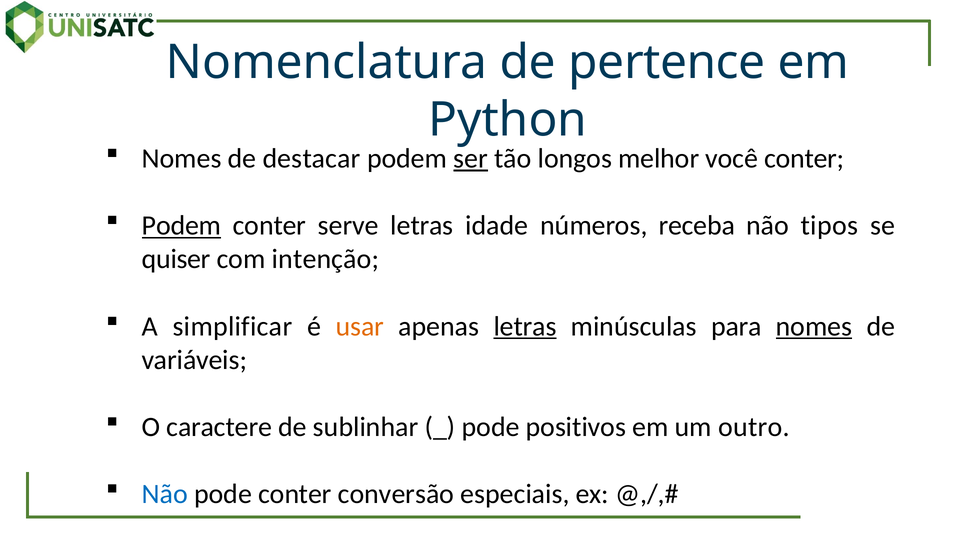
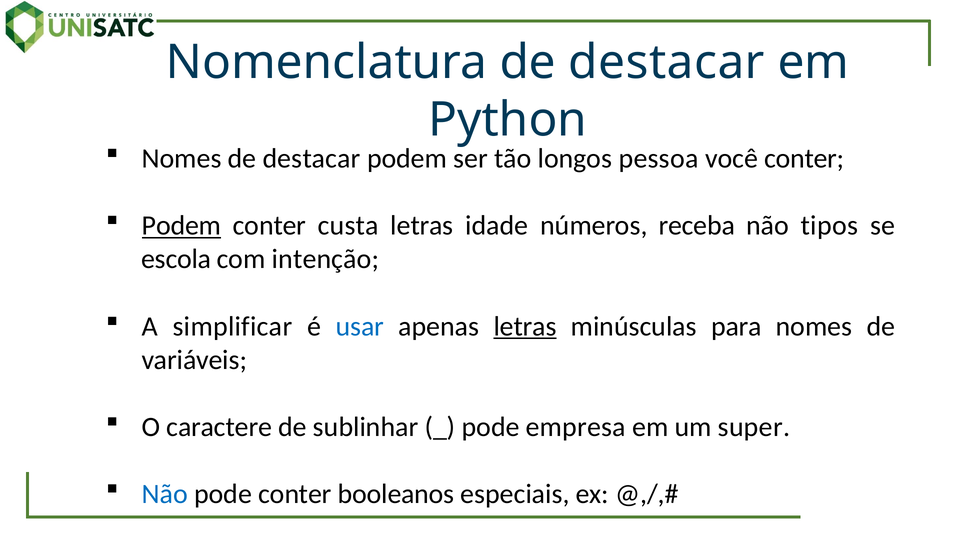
Nomenclatura de pertence: pertence -> destacar
ser underline: present -> none
melhor: melhor -> pessoa
serve: serve -> custa
quiser: quiser -> escola
usar colour: orange -> blue
nomes at (814, 326) underline: present -> none
positivos: positivos -> empresa
outro: outro -> super
conversão: conversão -> booleanos
